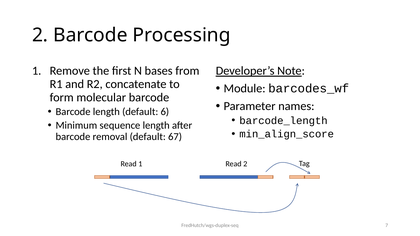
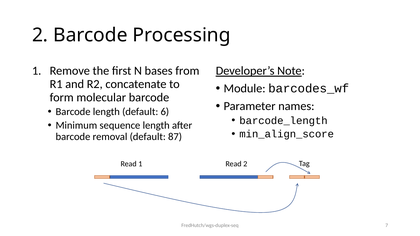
67: 67 -> 87
